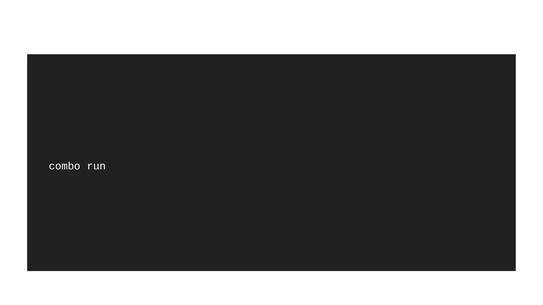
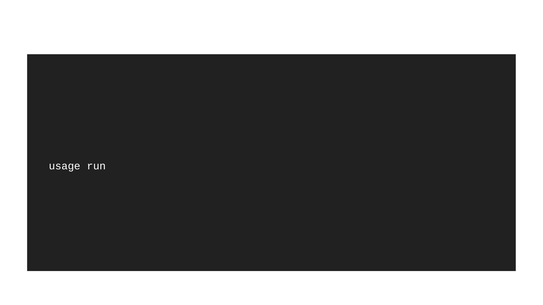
combo: combo -> usage
